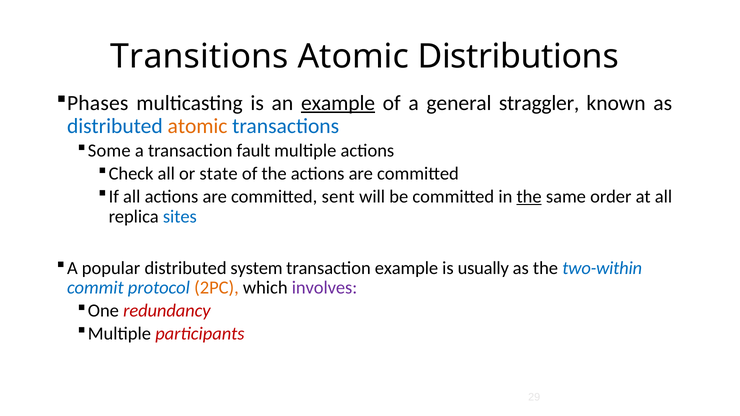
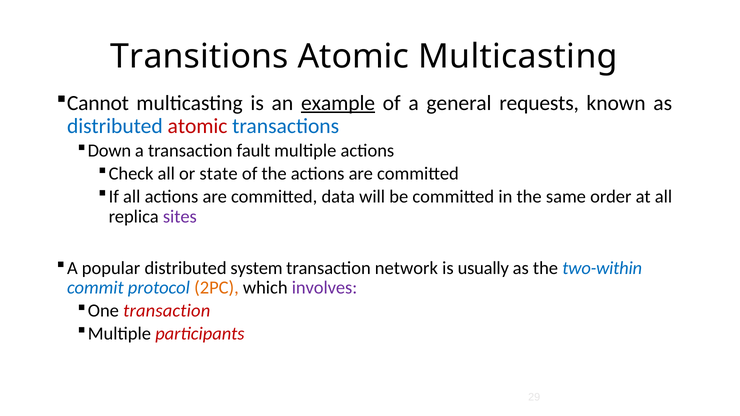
Atomic Distributions: Distributions -> Multicasting
Phases: Phases -> Cannot
straggler: straggler -> requests
atomic at (198, 126) colour: orange -> red
Some: Some -> Down
sent: sent -> data
the at (529, 197) underline: present -> none
sites colour: blue -> purple
transaction example: example -> network
One redundancy: redundancy -> transaction
